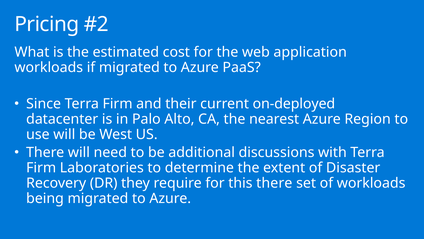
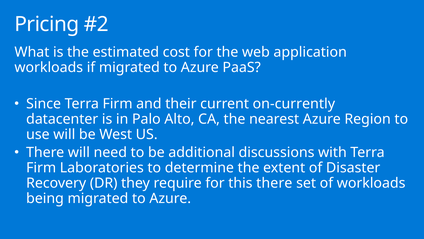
on-deployed: on-deployed -> on-currently
